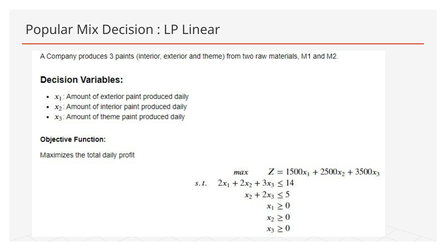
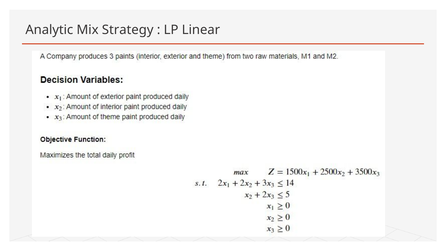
Popular: Popular -> Analytic
Decision: Decision -> Strategy
